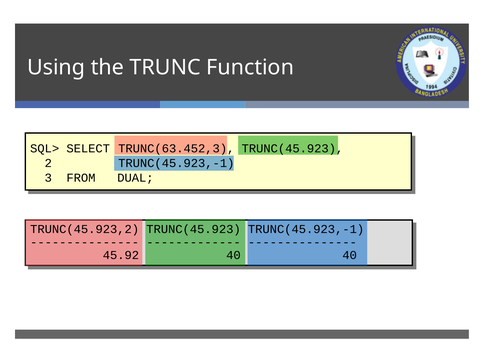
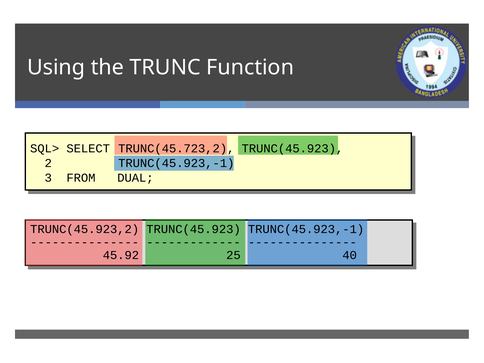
TRUNC(63.452,3: TRUNC(63.452,3 -> TRUNC(45.723,2
45.92 40: 40 -> 25
